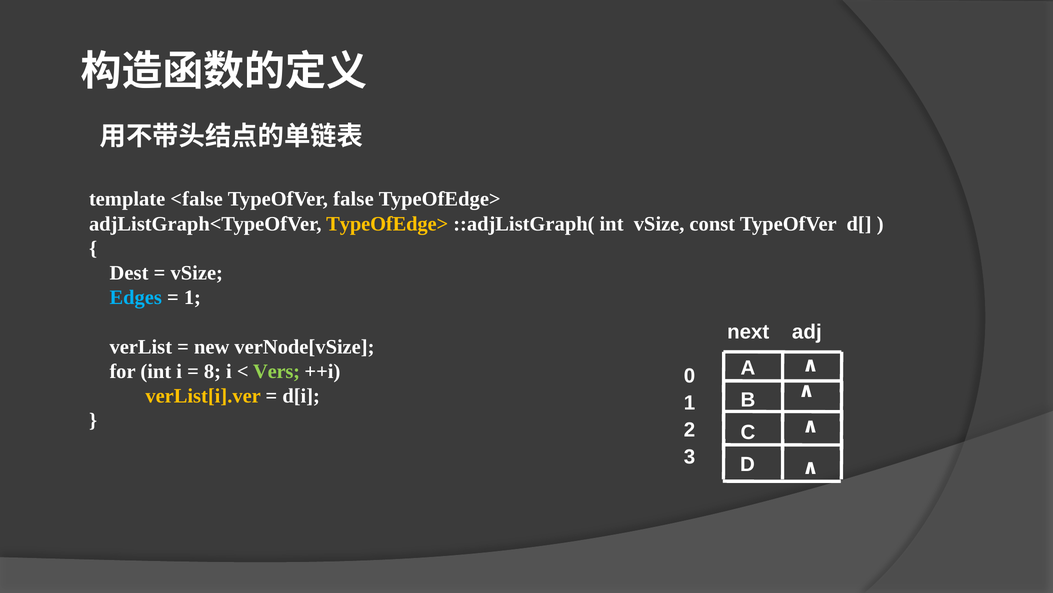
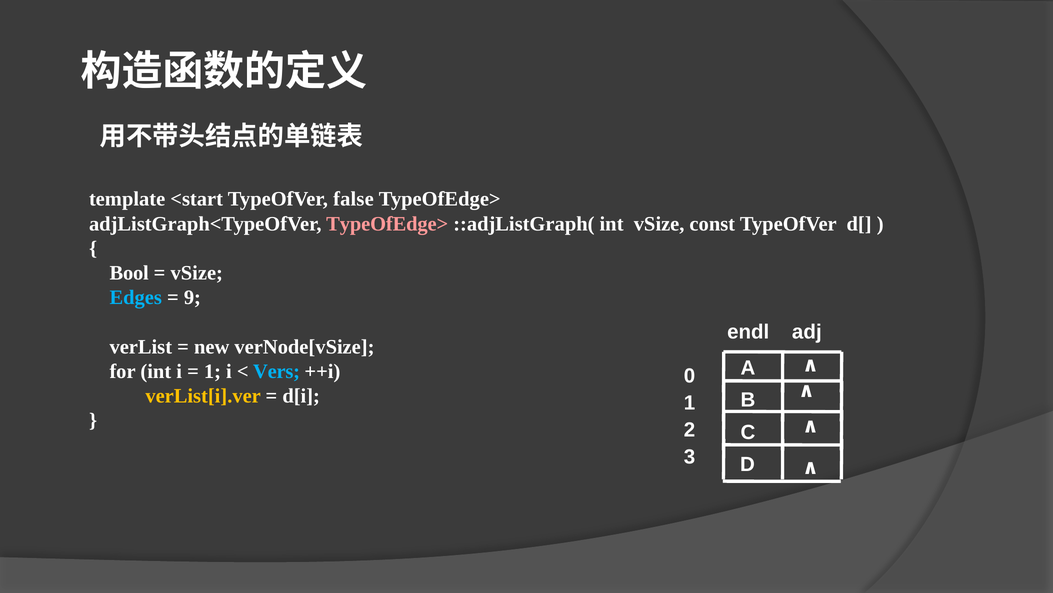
<false: <false -> <start
TypeOfEdge> at (387, 223) colour: yellow -> pink
Dest: Dest -> Bool
1 at (192, 297): 1 -> 9
next: next -> endl
8 at (212, 371): 8 -> 1
Vers colour: light green -> light blue
